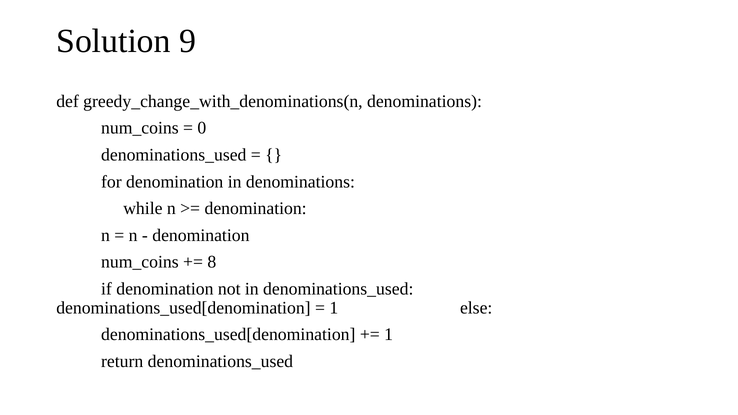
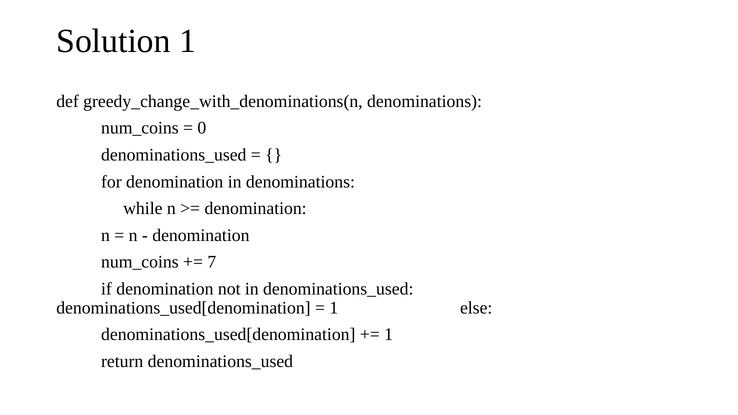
Solution 9: 9 -> 1
8: 8 -> 7
